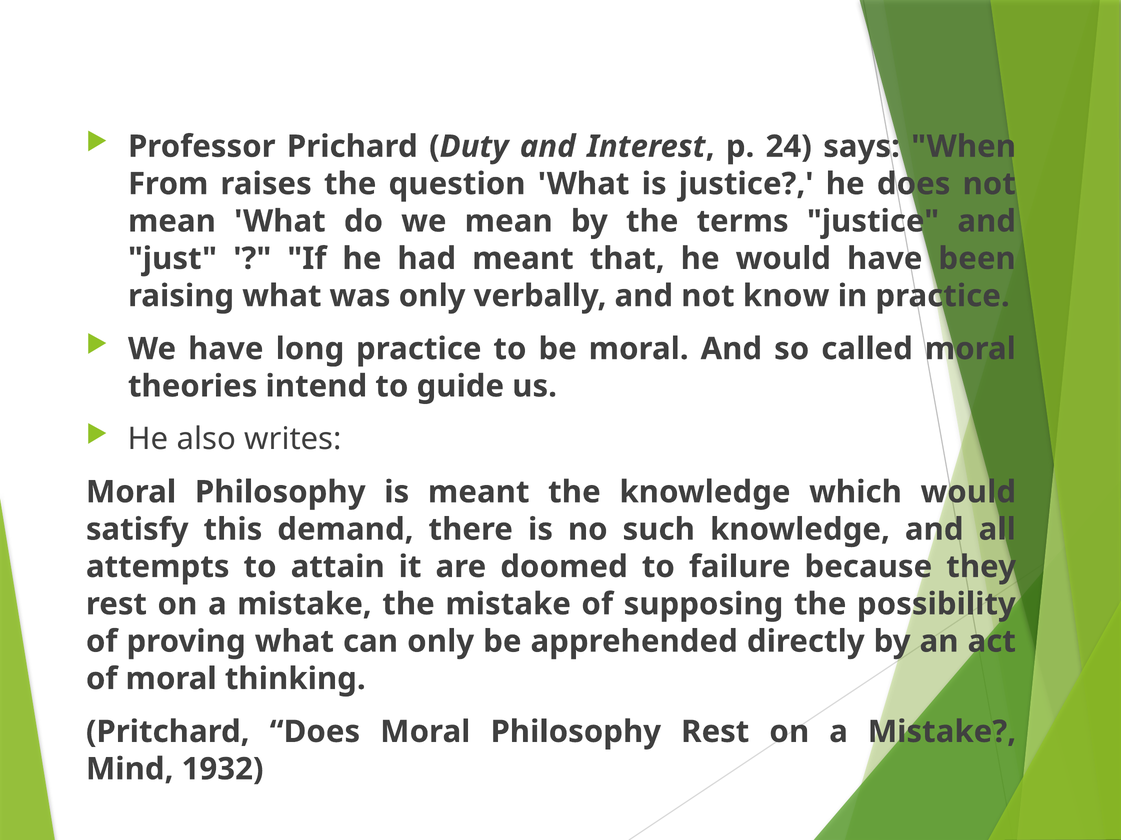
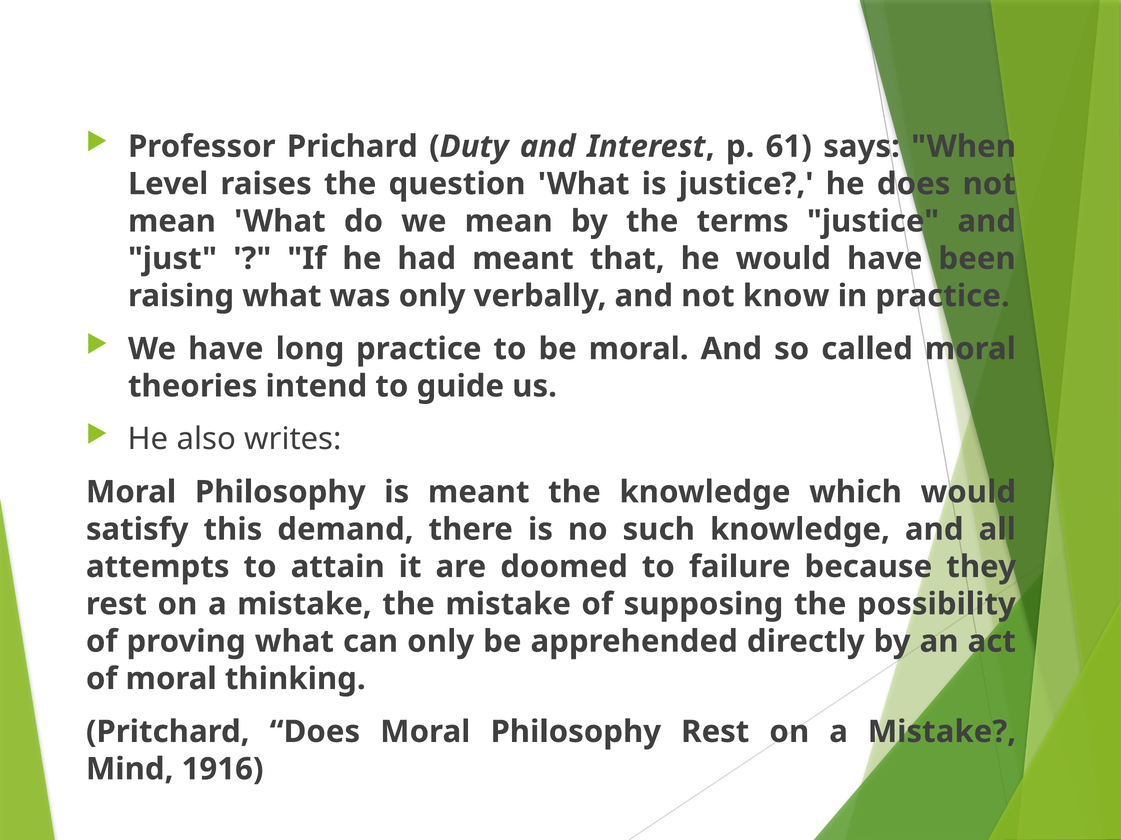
24: 24 -> 61
From: From -> Level
1932: 1932 -> 1916
